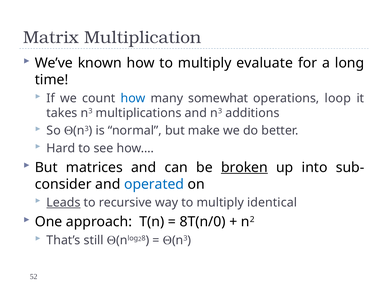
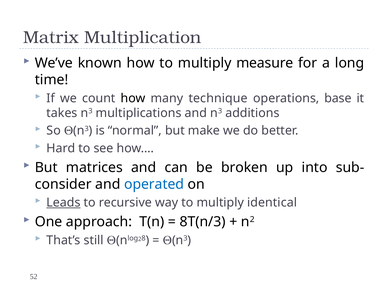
evaluate: evaluate -> measure
how at (133, 98) colour: blue -> black
somewhat: somewhat -> technique
loop: loop -> base
broken underline: present -> none
8T(n/0: 8T(n/0 -> 8T(n/3
